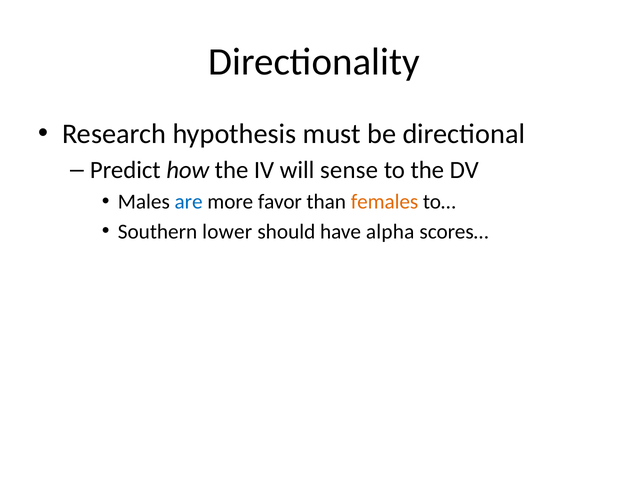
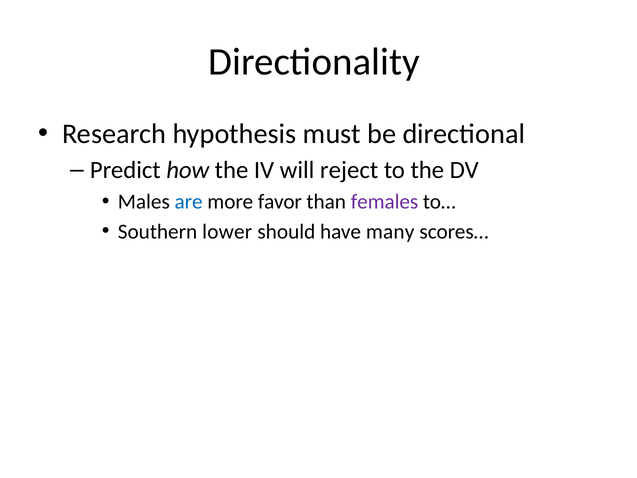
sense: sense -> reject
females colour: orange -> purple
alpha: alpha -> many
